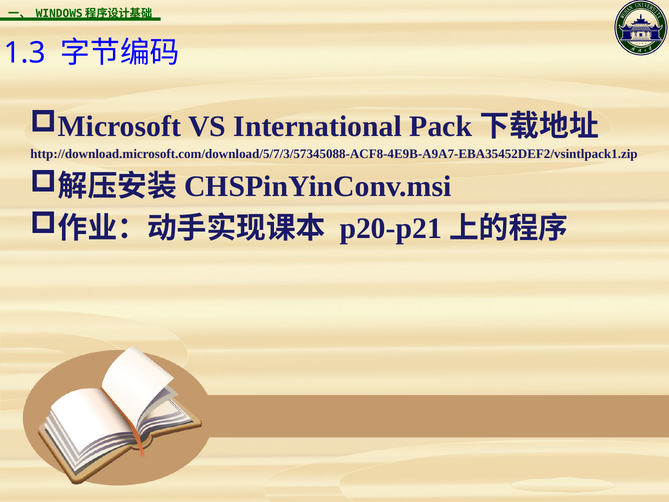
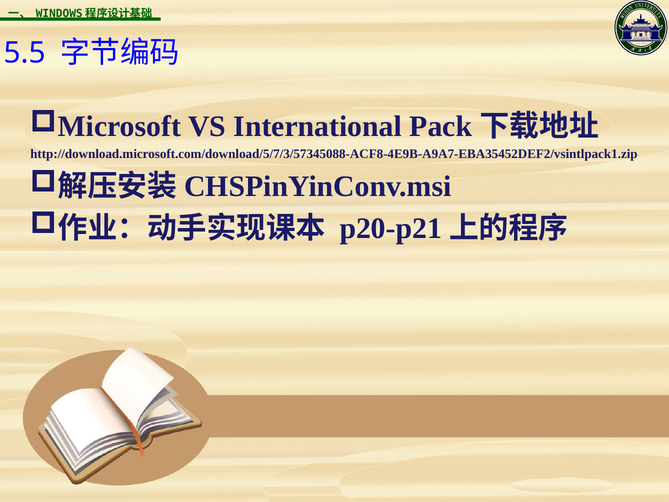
1.3: 1.3 -> 5.5
